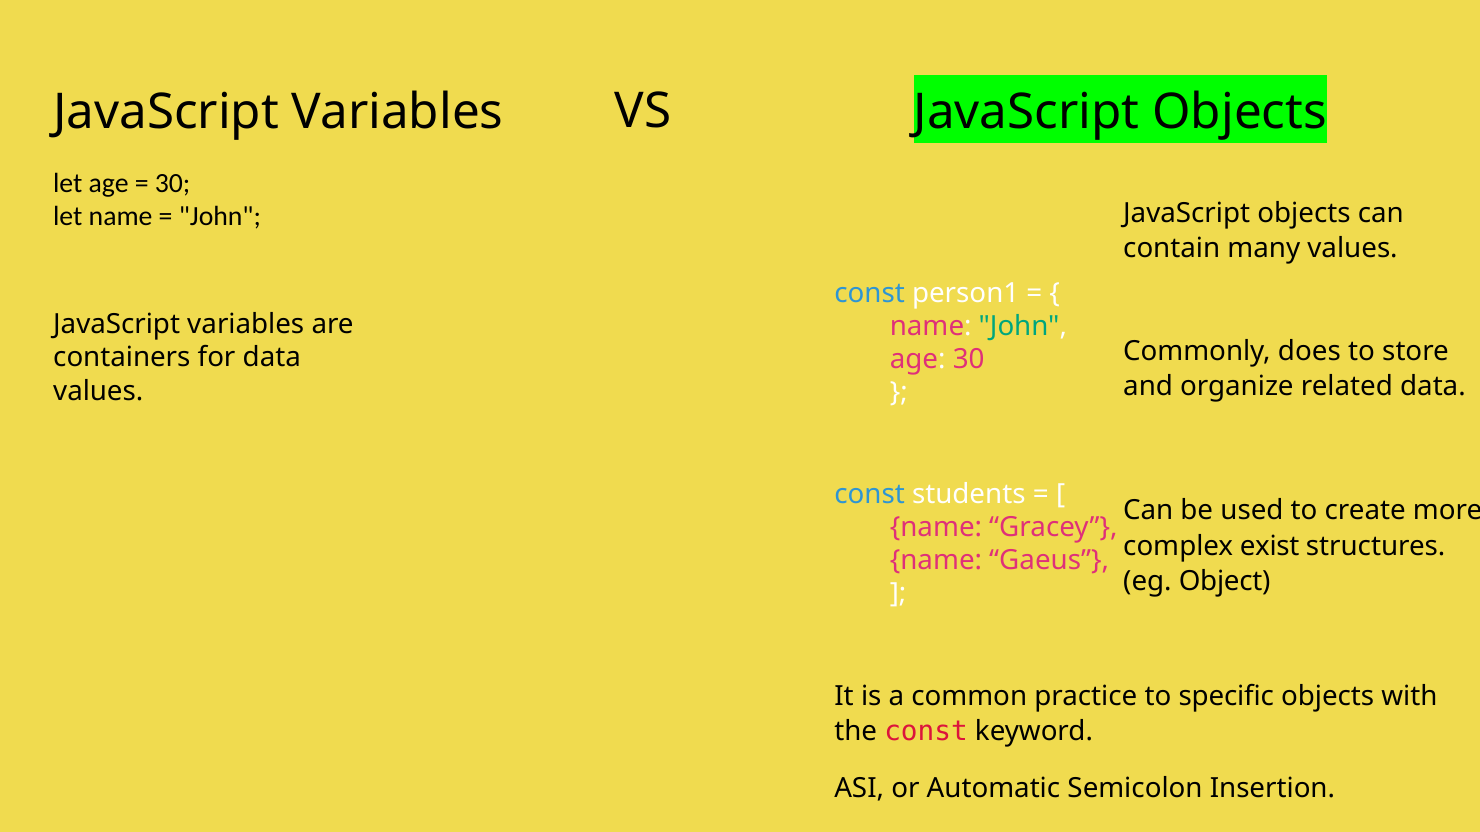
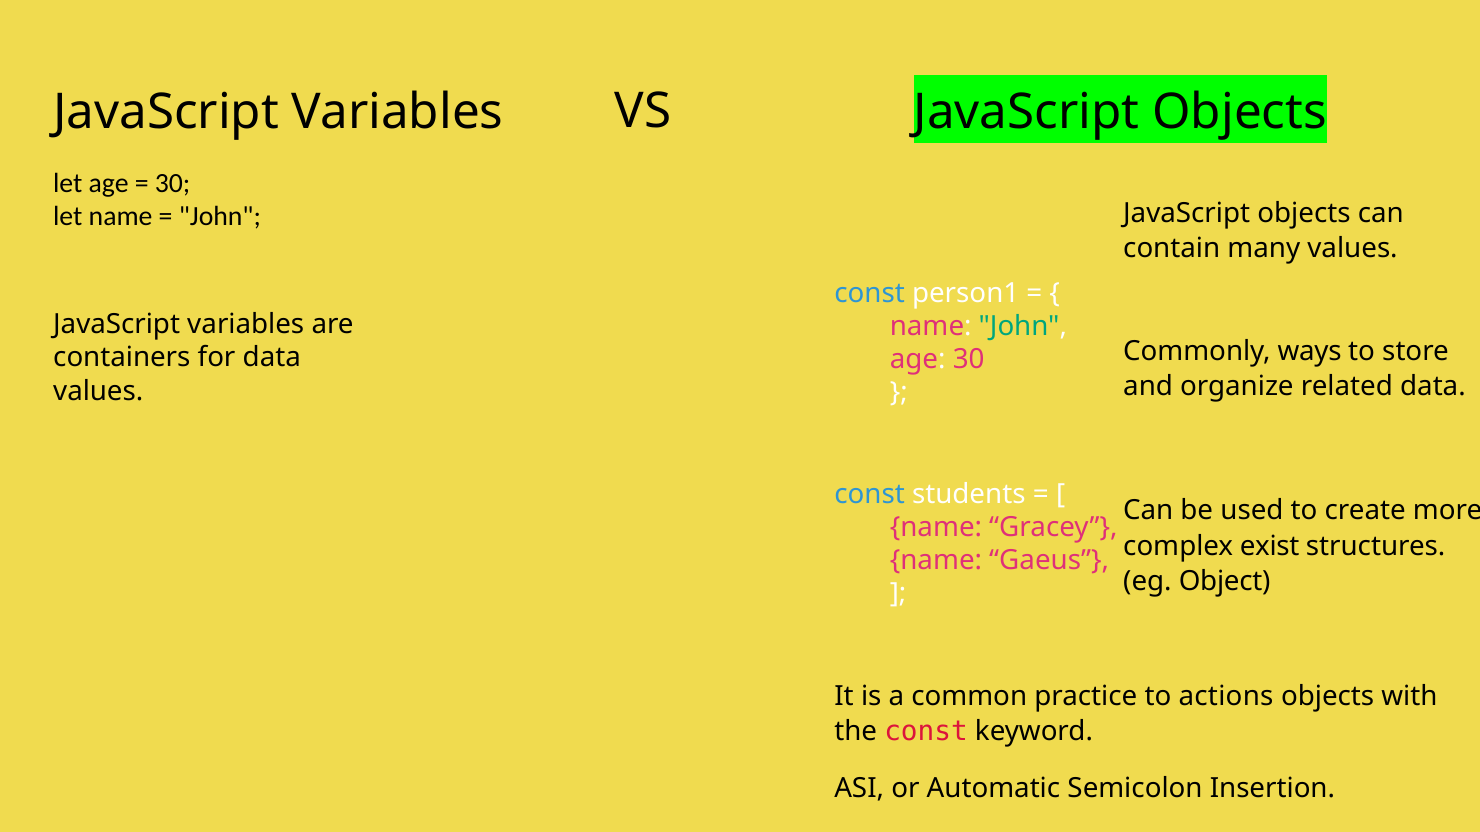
does: does -> ways
specific: specific -> actions
